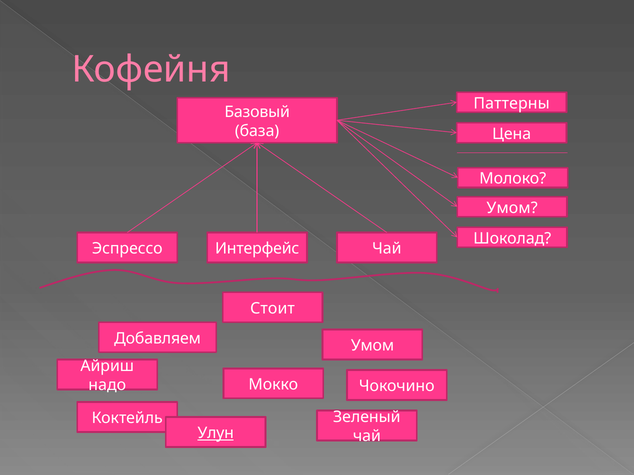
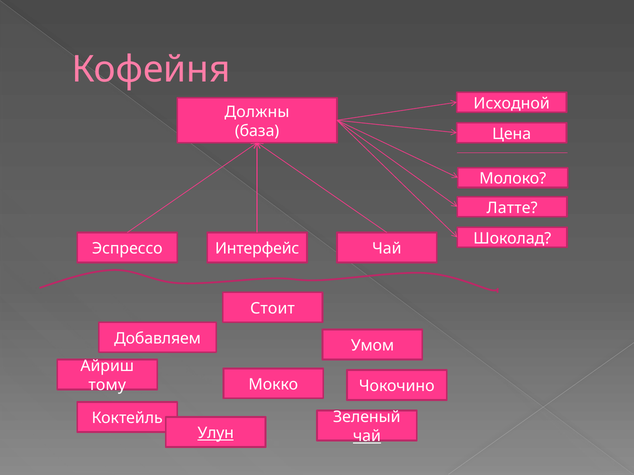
Паттерны: Паттерны -> Исходной
Базовый: Базовый -> Должны
Умом at (512, 208): Умом -> Латте
надо: надо -> тому
чай at (367, 437) underline: none -> present
